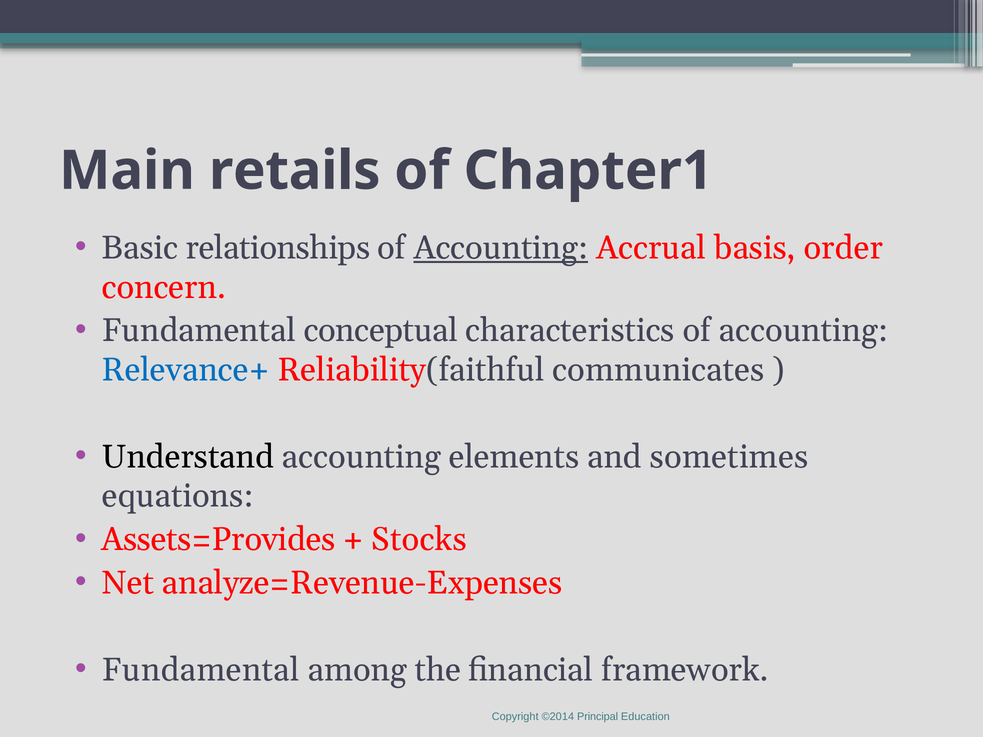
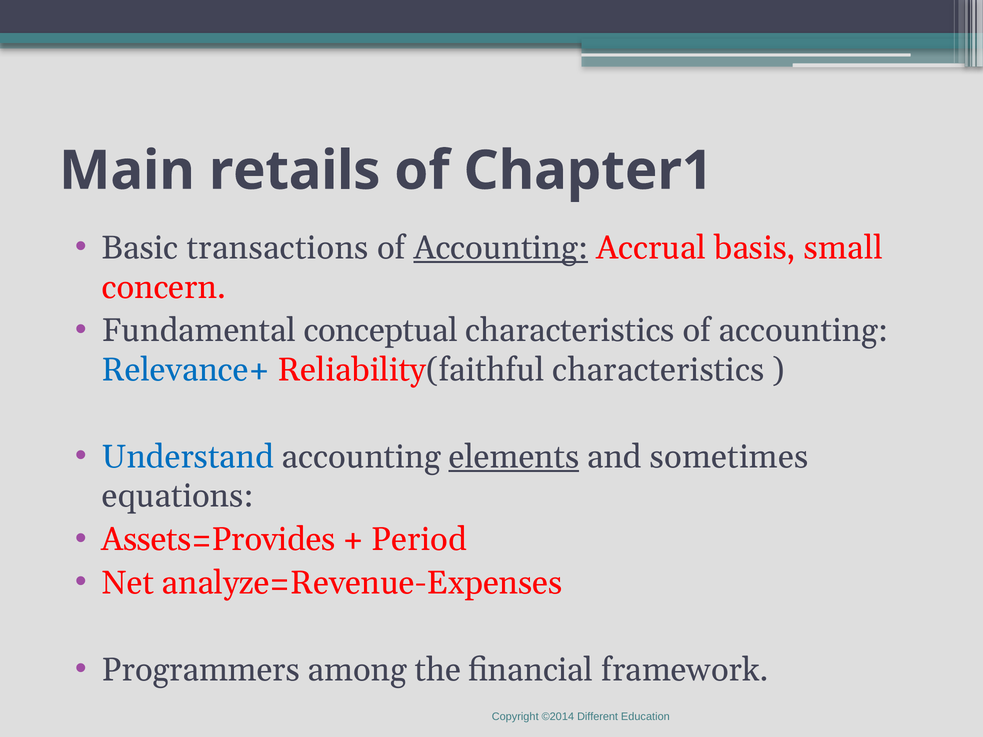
relationships: relationships -> transactions
order: order -> small
Reliability(faithful communicates: communicates -> characteristics
Understand colour: black -> blue
elements underline: none -> present
Stocks: Stocks -> Period
Fundamental at (201, 670): Fundamental -> Programmers
Principal: Principal -> Different
